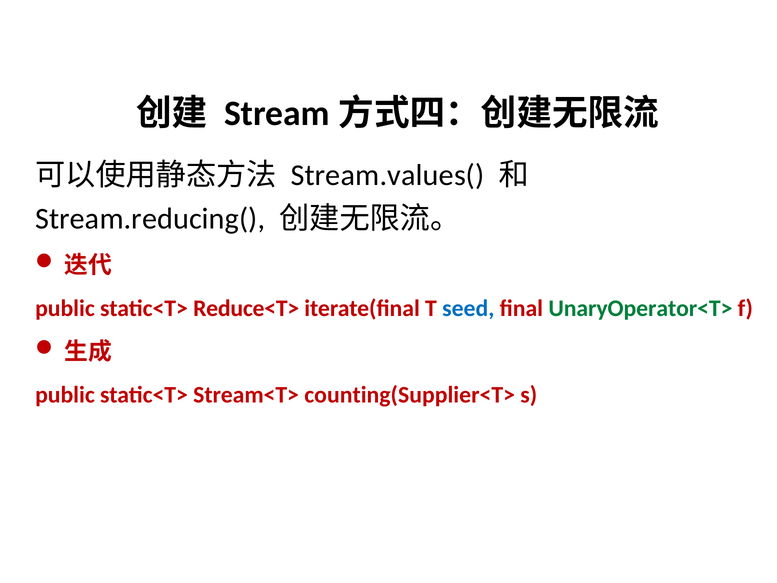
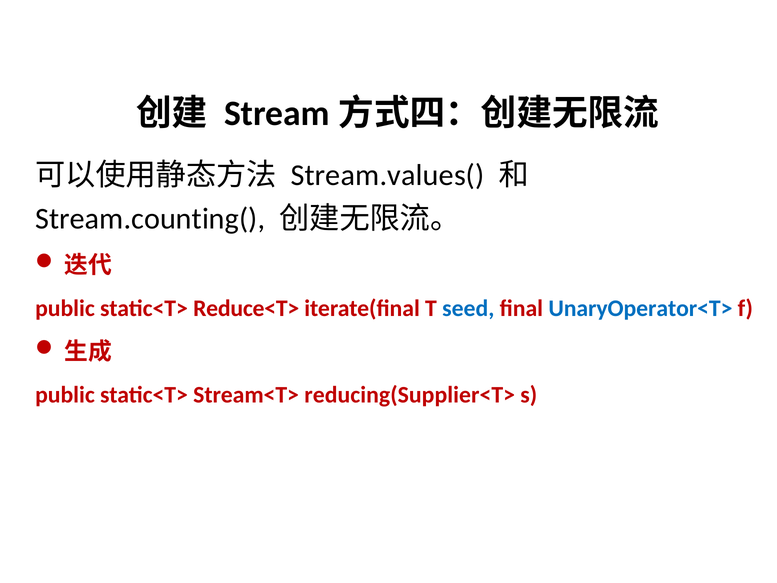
Stream.reducing(: Stream.reducing( -> Stream.counting(
UnaryOperator<T> colour: green -> blue
counting(Supplier<T>: counting(Supplier<T> -> reducing(Supplier<T>
